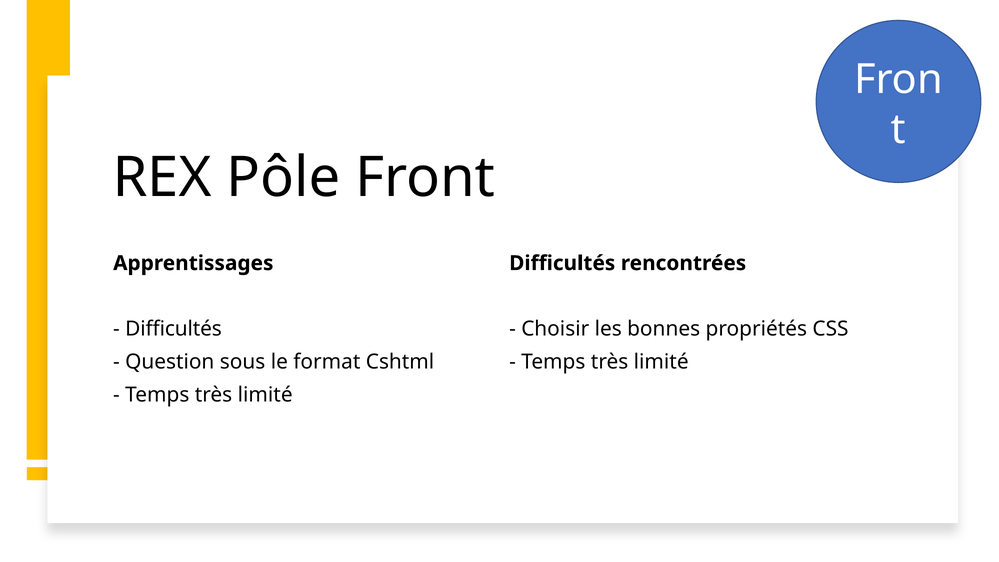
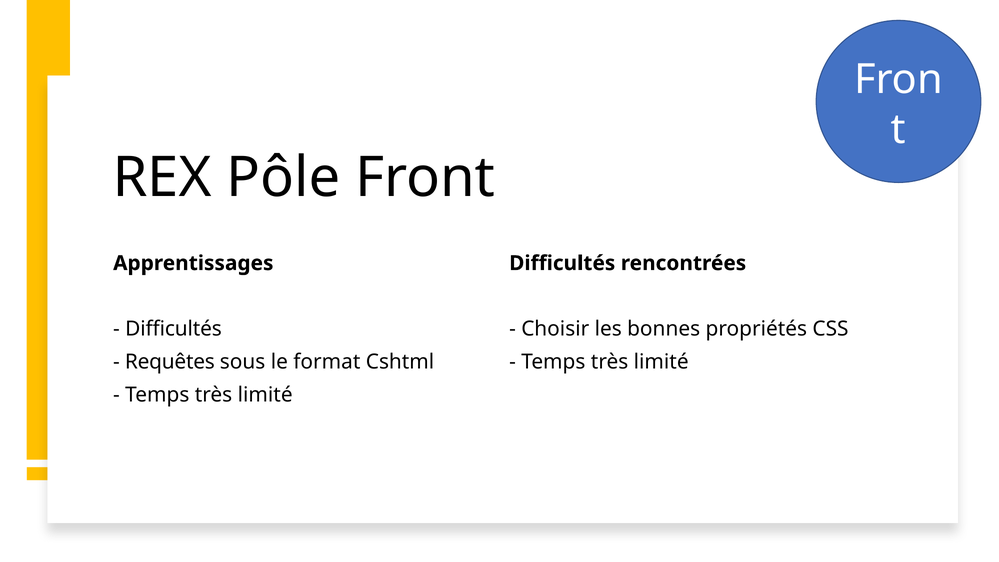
Question: Question -> Requêtes
